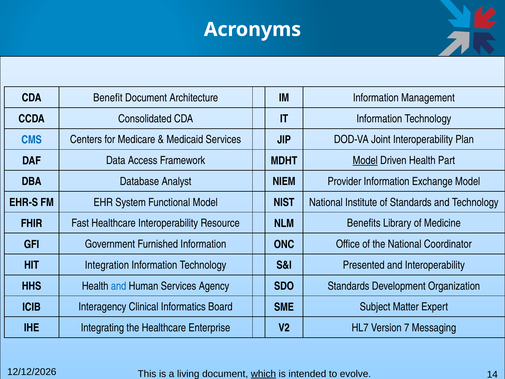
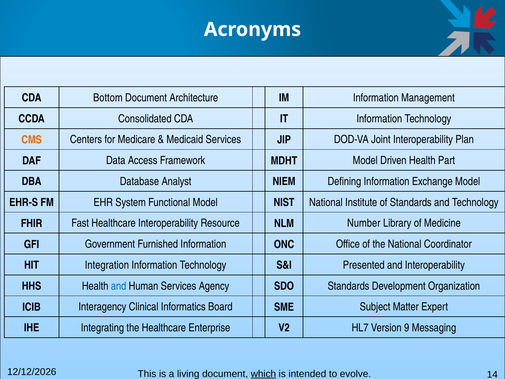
Benefit: Benefit -> Bottom
CMS colour: blue -> orange
Model at (365, 160) underline: present -> none
Provider: Provider -> Defining
Benefits: Benefits -> Number
7: 7 -> 9
